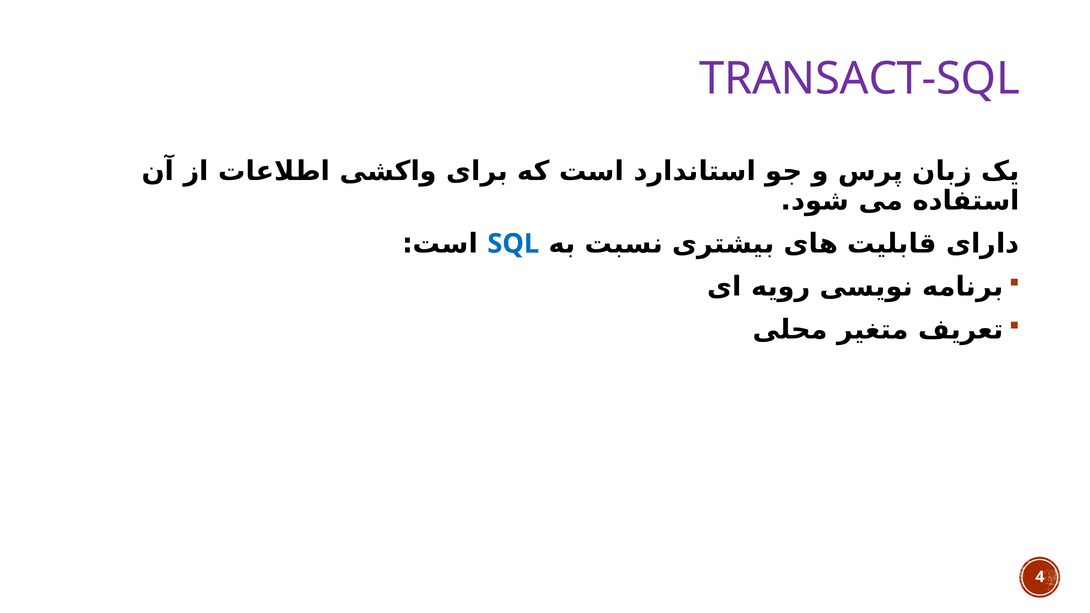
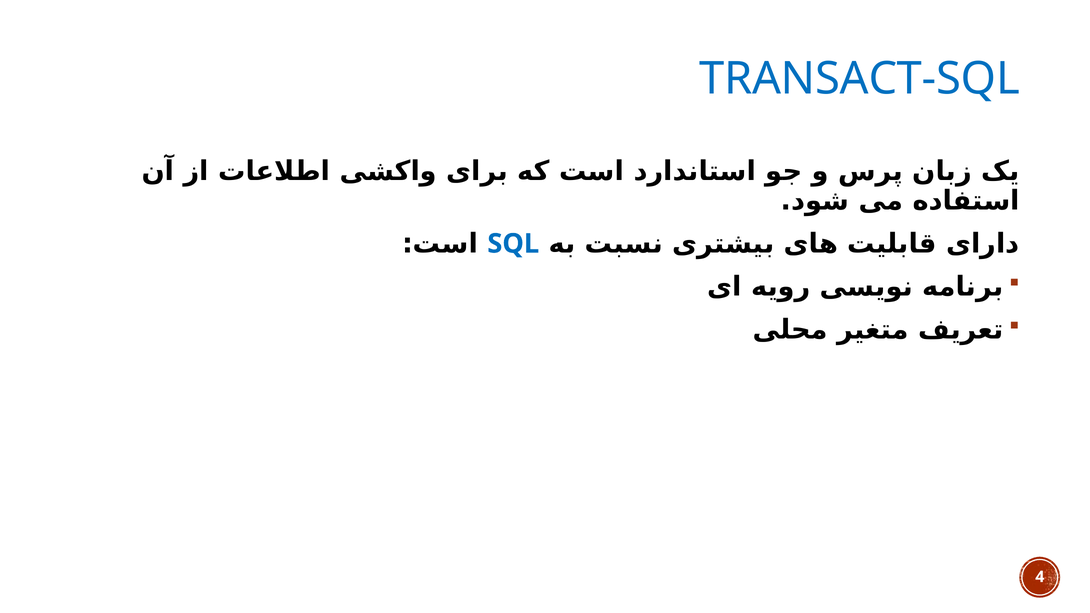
TRANSACT-SQL colour: purple -> blue
